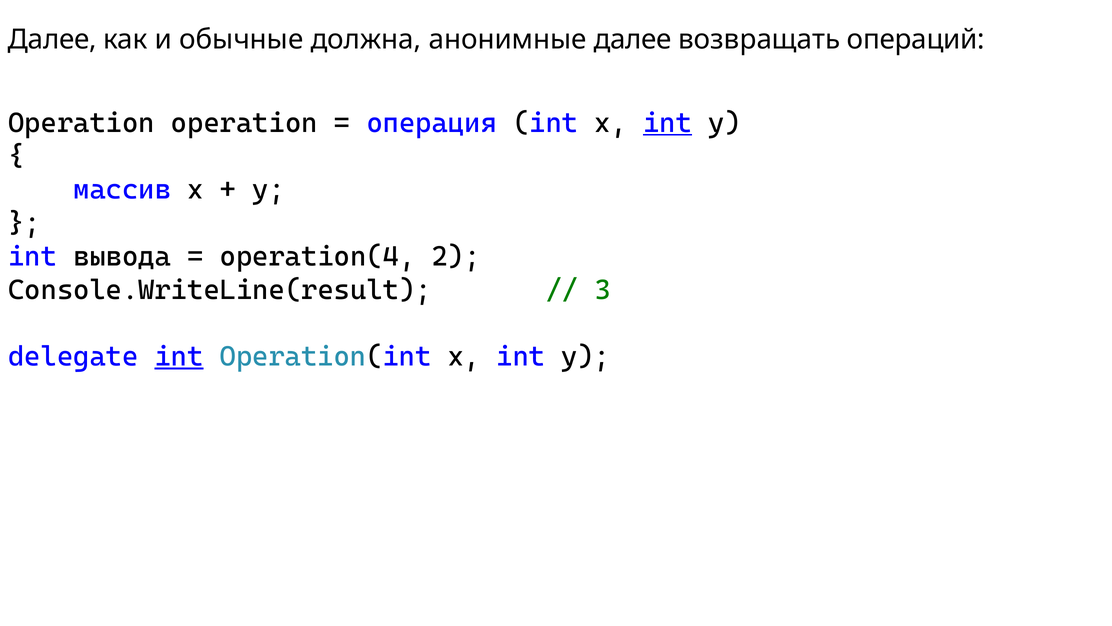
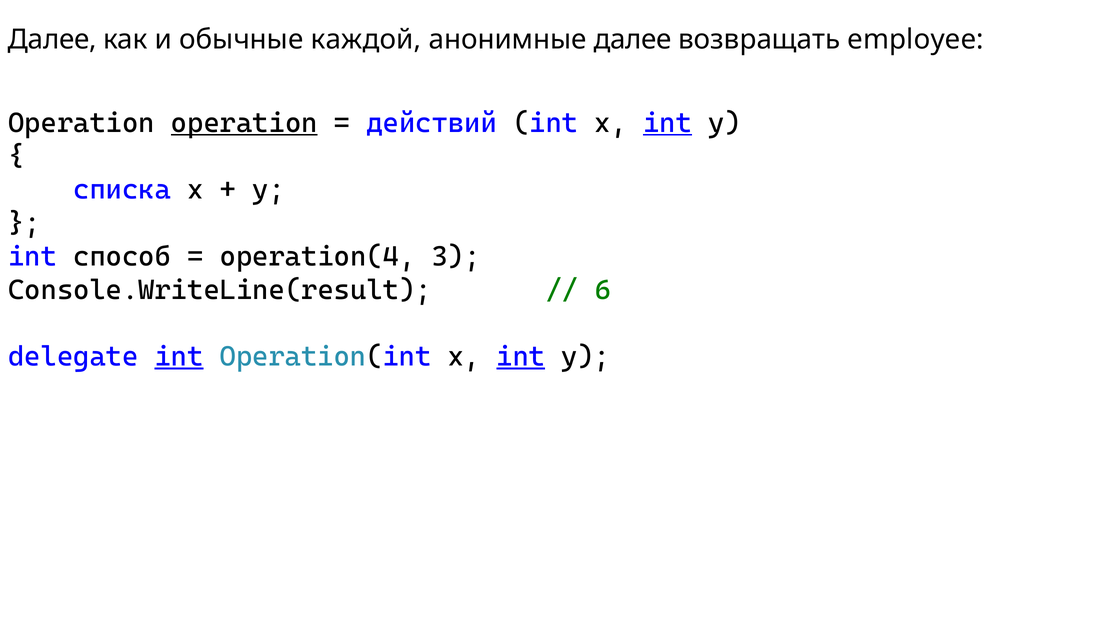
должна: должна -> каждой
операций: операций -> employee
operation at (244, 123) underline: none -> present
операция: операция -> действий
массив: массив -> списка
вывода: вывода -> способ
2: 2 -> 3
3: 3 -> 6
int at (521, 356) underline: none -> present
